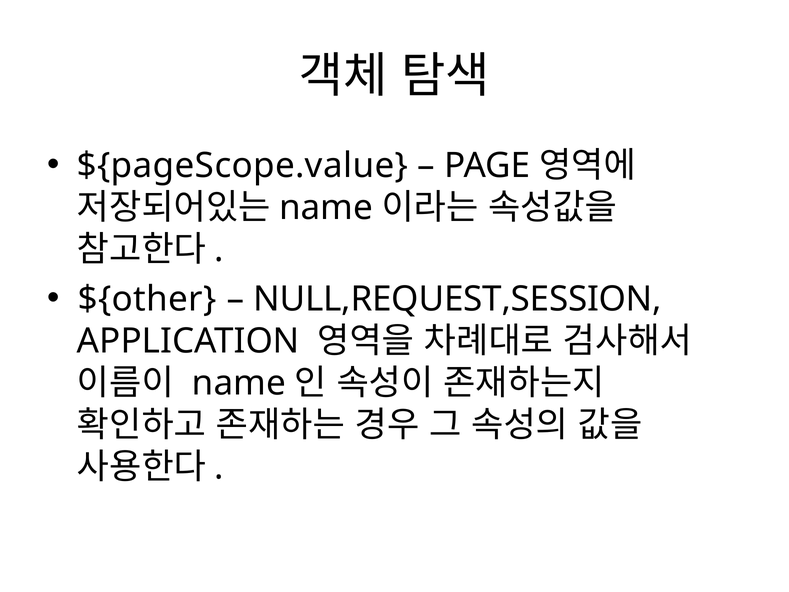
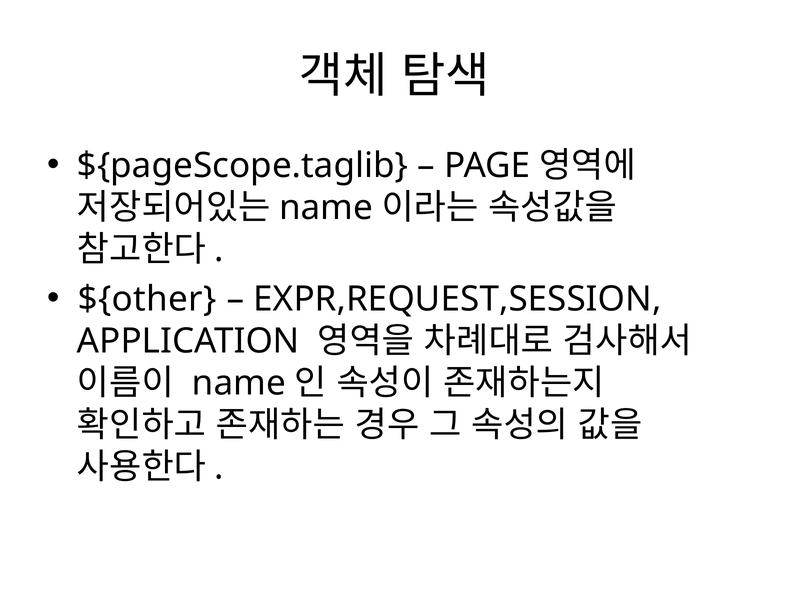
${pageScope.value: ${pageScope.value -> ${pageScope.taglib
NULL,REQUEST,SESSION: NULL,REQUEST,SESSION -> EXPR,REQUEST,SESSION
